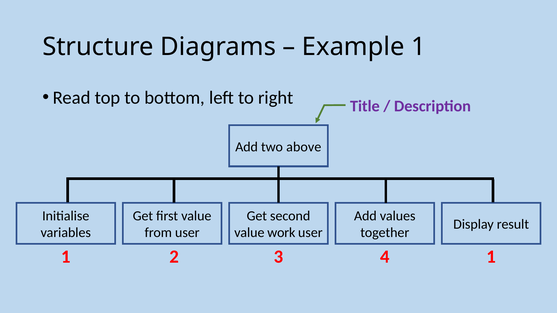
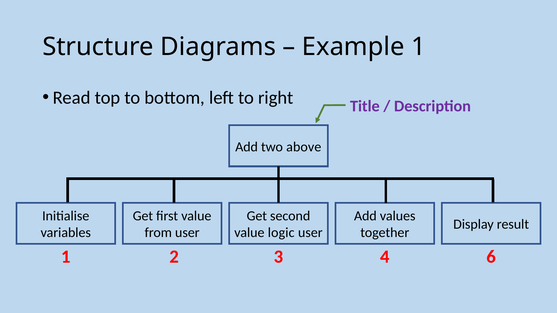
work: work -> logic
4 1: 1 -> 6
